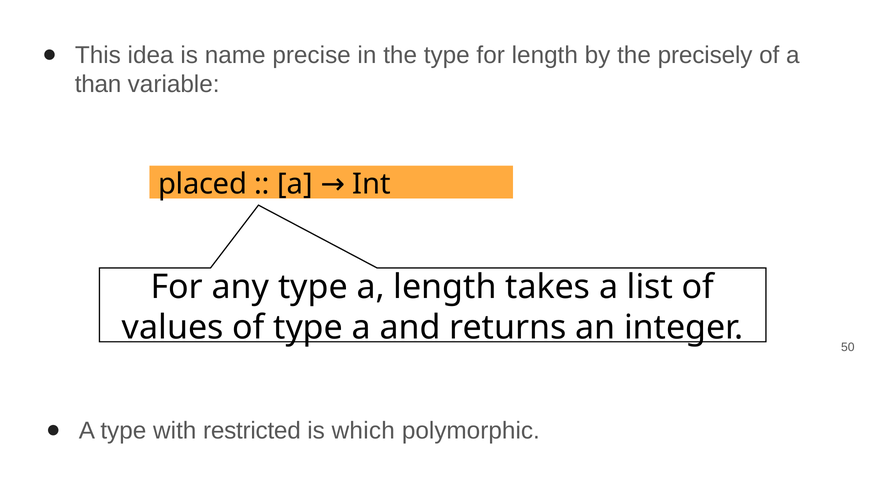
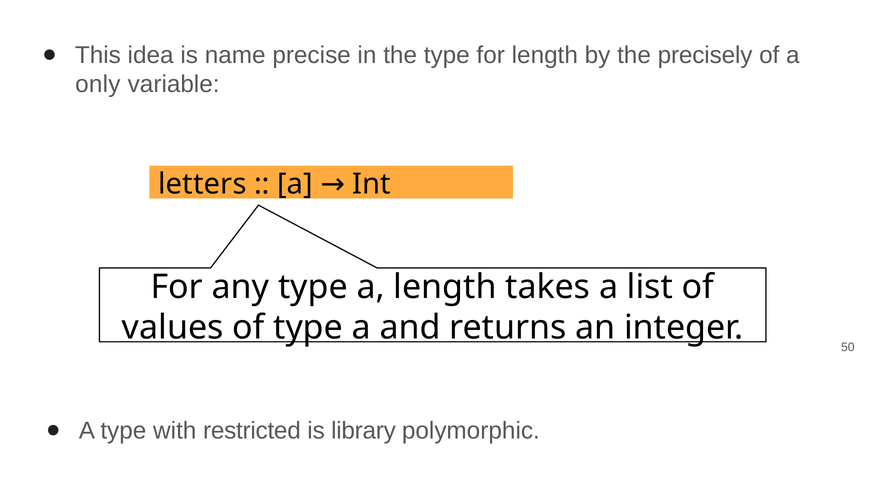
than: than -> only
placed: placed -> letters
which: which -> library
